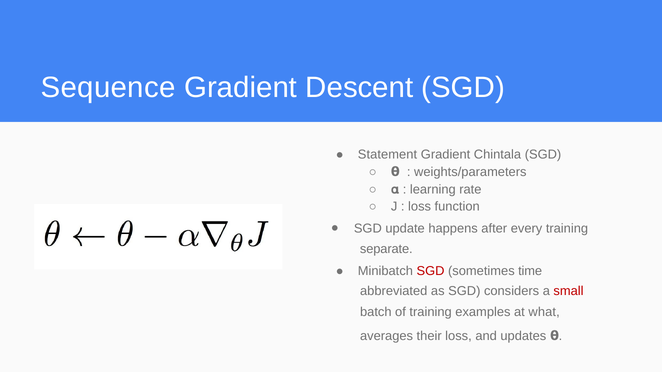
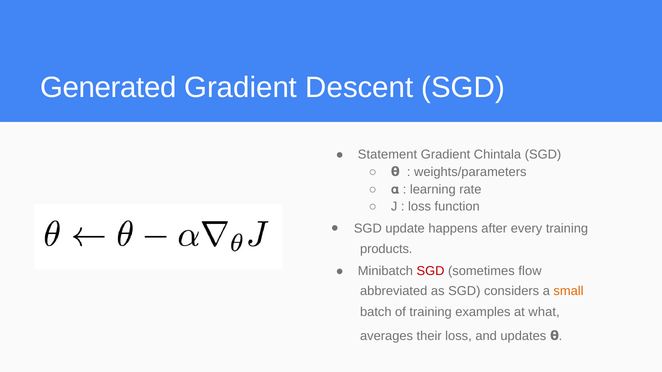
Sequence: Sequence -> Generated
separate: separate -> products
time: time -> flow
small colour: red -> orange
